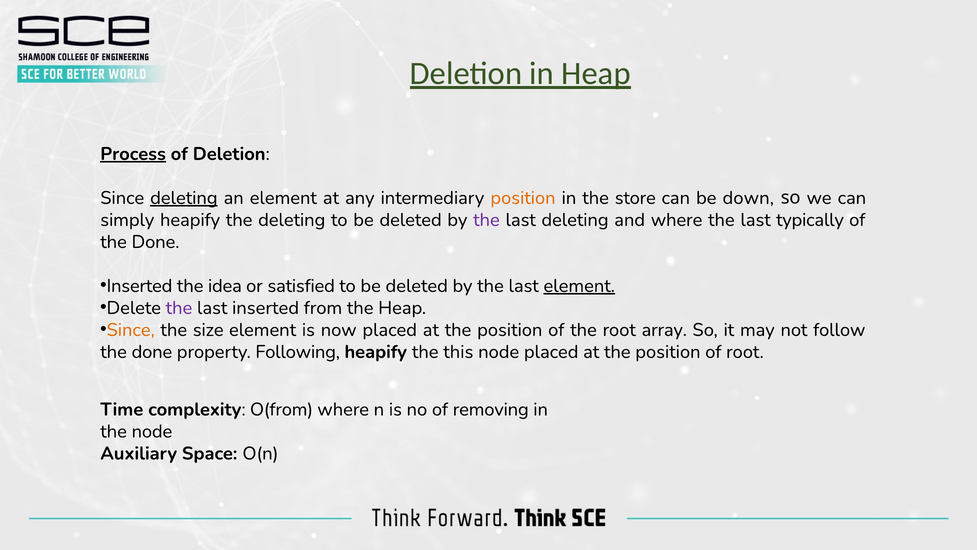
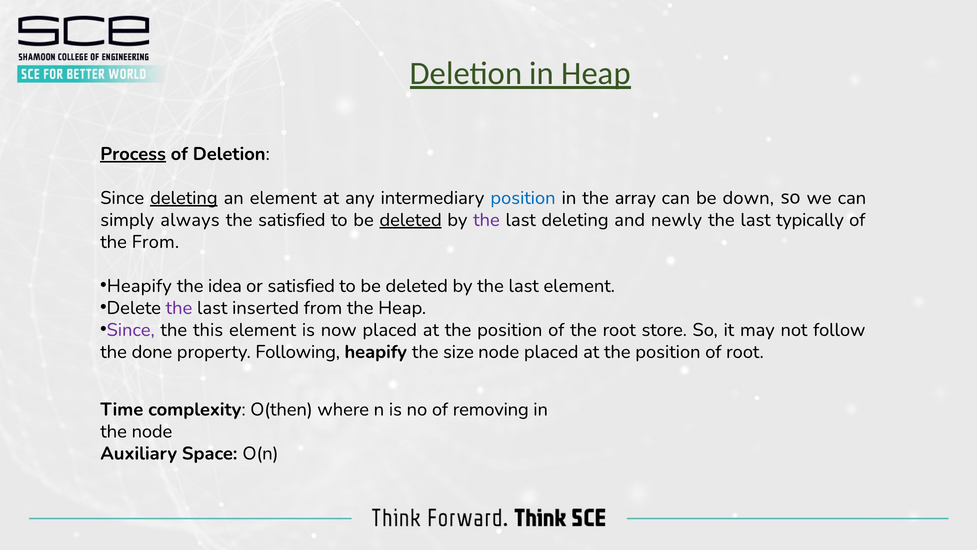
position at (523, 198) colour: orange -> blue
store: store -> array
simply heapify: heapify -> always
the deleting: deleting -> satisfied
deleted at (411, 220) underline: none -> present
and where: where -> newly
Done at (156, 242): Done -> From
Inserted at (139, 286): Inserted -> Heapify
element at (579, 286) underline: present -> none
Since at (131, 330) colour: orange -> purple
size: size -> this
array: array -> store
this: this -> size
O(from: O(from -> O(then
